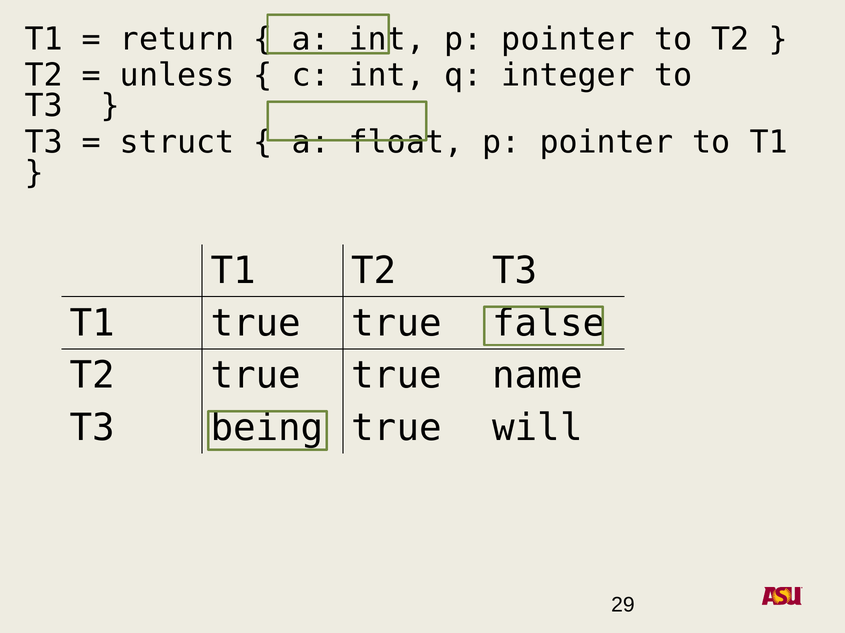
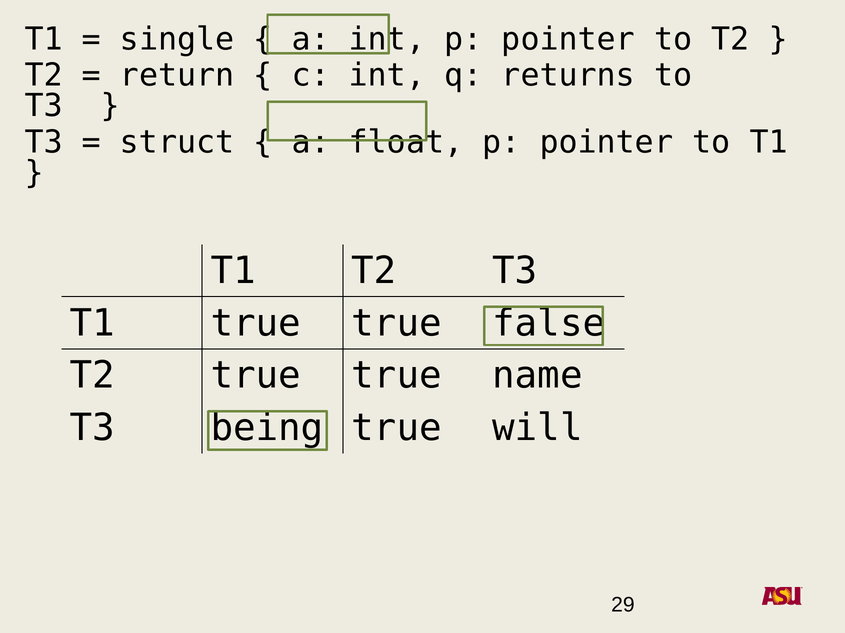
return: return -> single
unless: unless -> return
integer: integer -> returns
